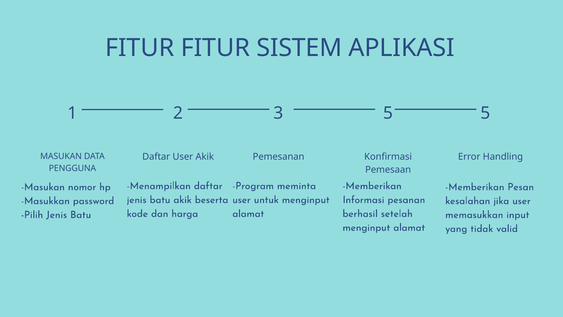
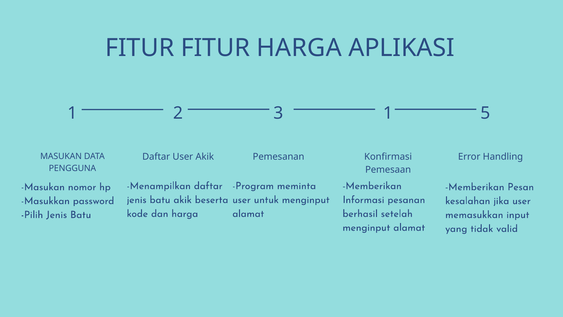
FITUR SISTEM: SISTEM -> HARGA
3 5: 5 -> 1
